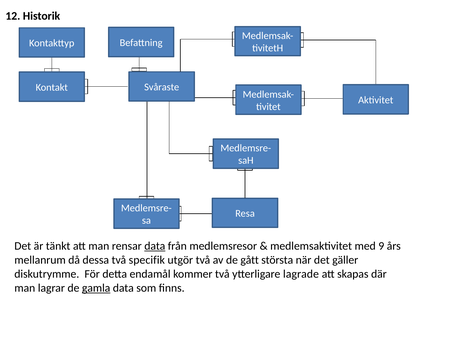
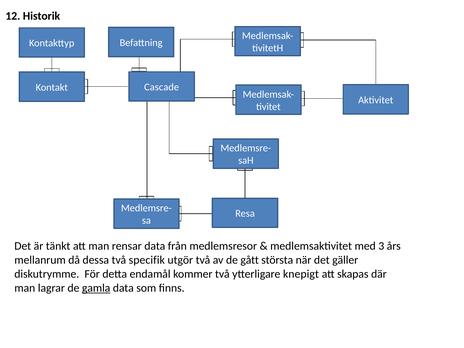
Svåraste: Svåraste -> Cascade
data at (155, 246) underline: present -> none
9: 9 -> 3
lagrade: lagrade -> knepigt
